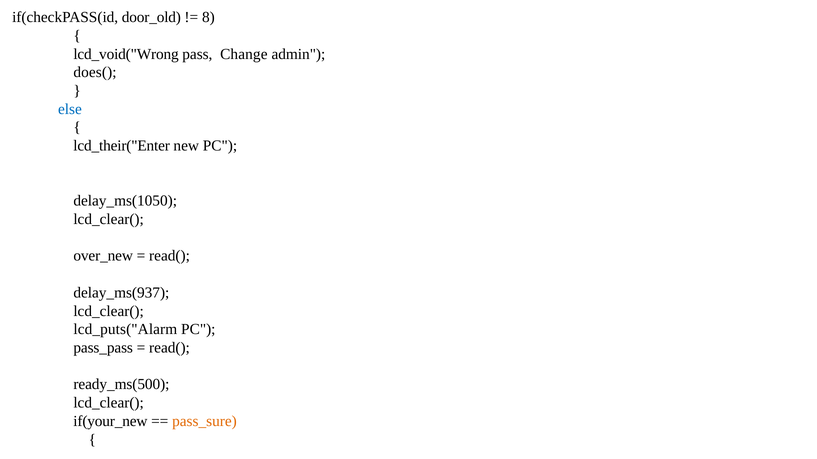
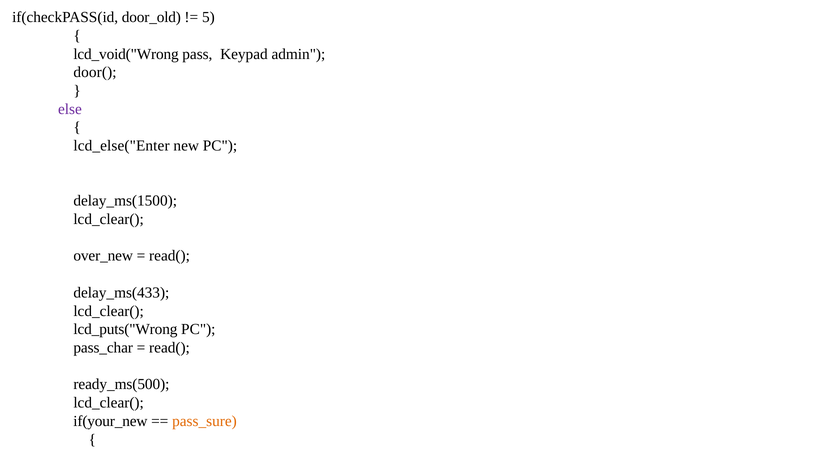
8: 8 -> 5
Change: Change -> Keypad
does(: does( -> door(
else colour: blue -> purple
lcd_their("Enter: lcd_their("Enter -> lcd_else("Enter
delay_ms(1050: delay_ms(1050 -> delay_ms(1500
delay_ms(937: delay_ms(937 -> delay_ms(433
lcd_puts("Alarm: lcd_puts("Alarm -> lcd_puts("Wrong
pass_pass: pass_pass -> pass_char
